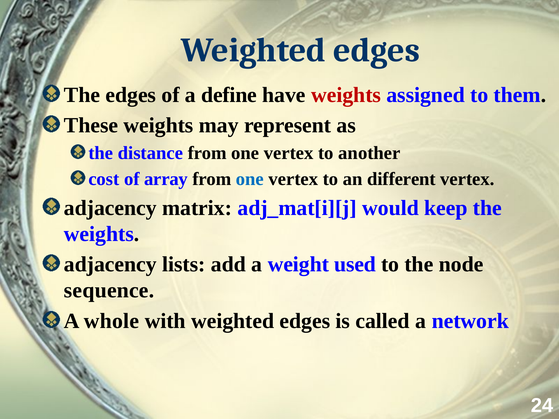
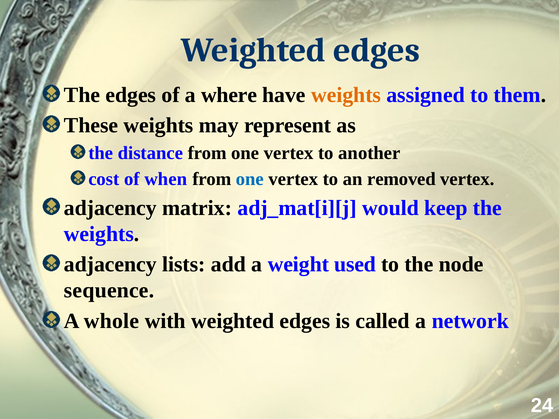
define: define -> where
weights at (346, 95) colour: red -> orange
array: array -> when
different: different -> removed
